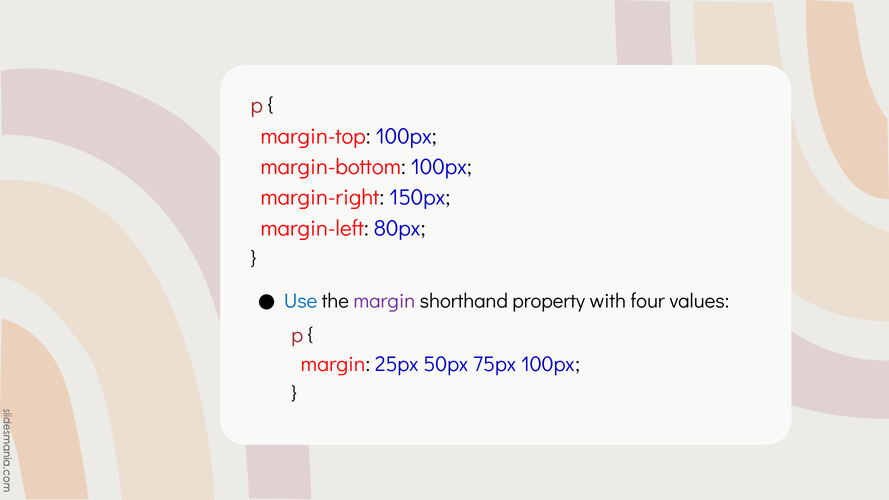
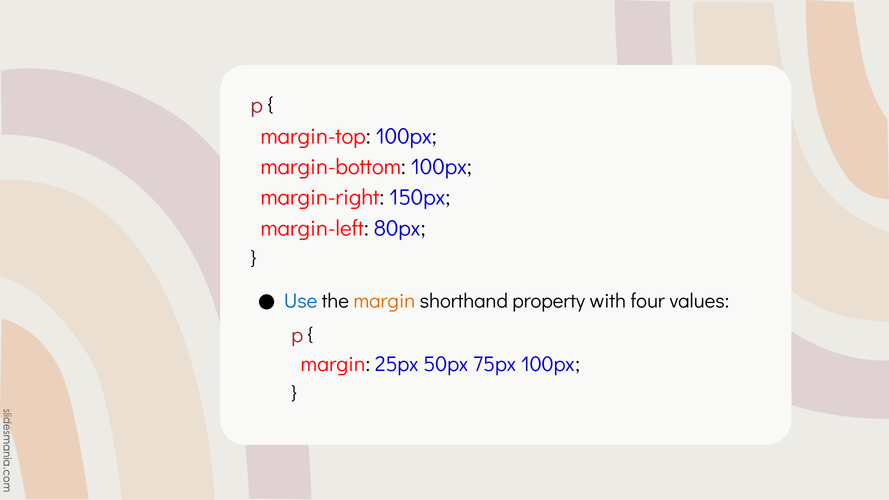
margin at (384, 301) colour: purple -> orange
